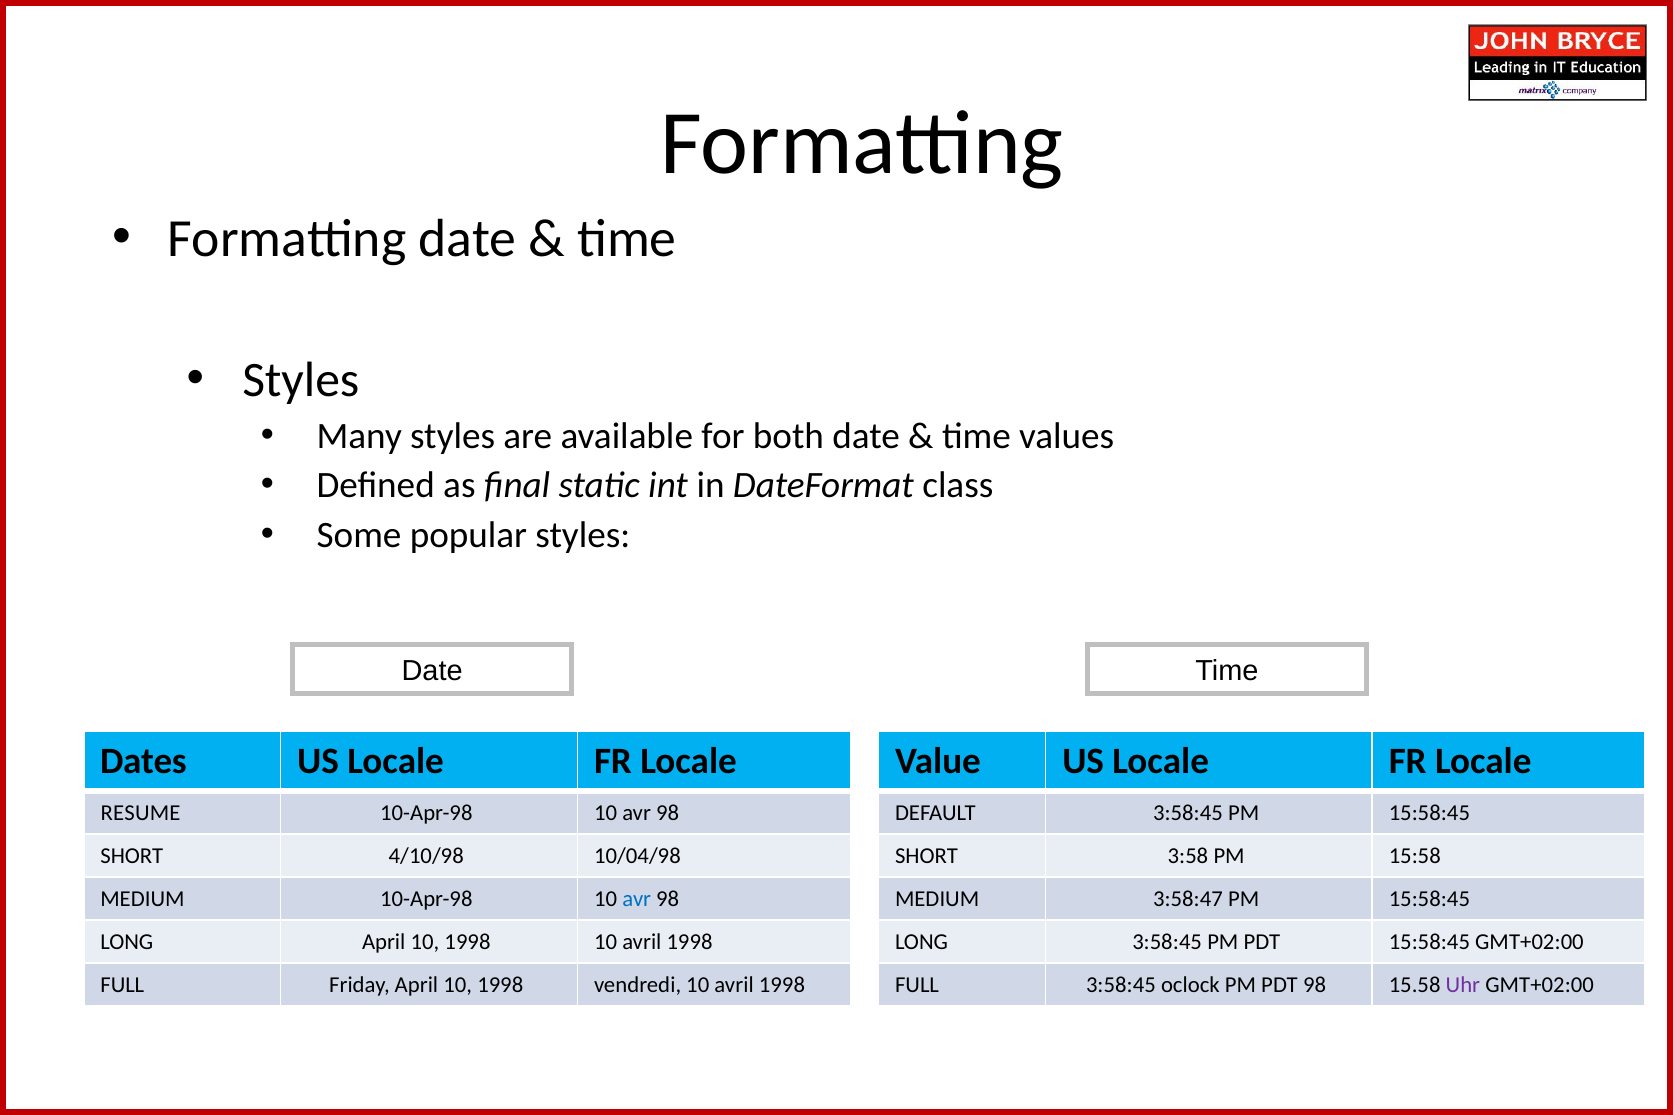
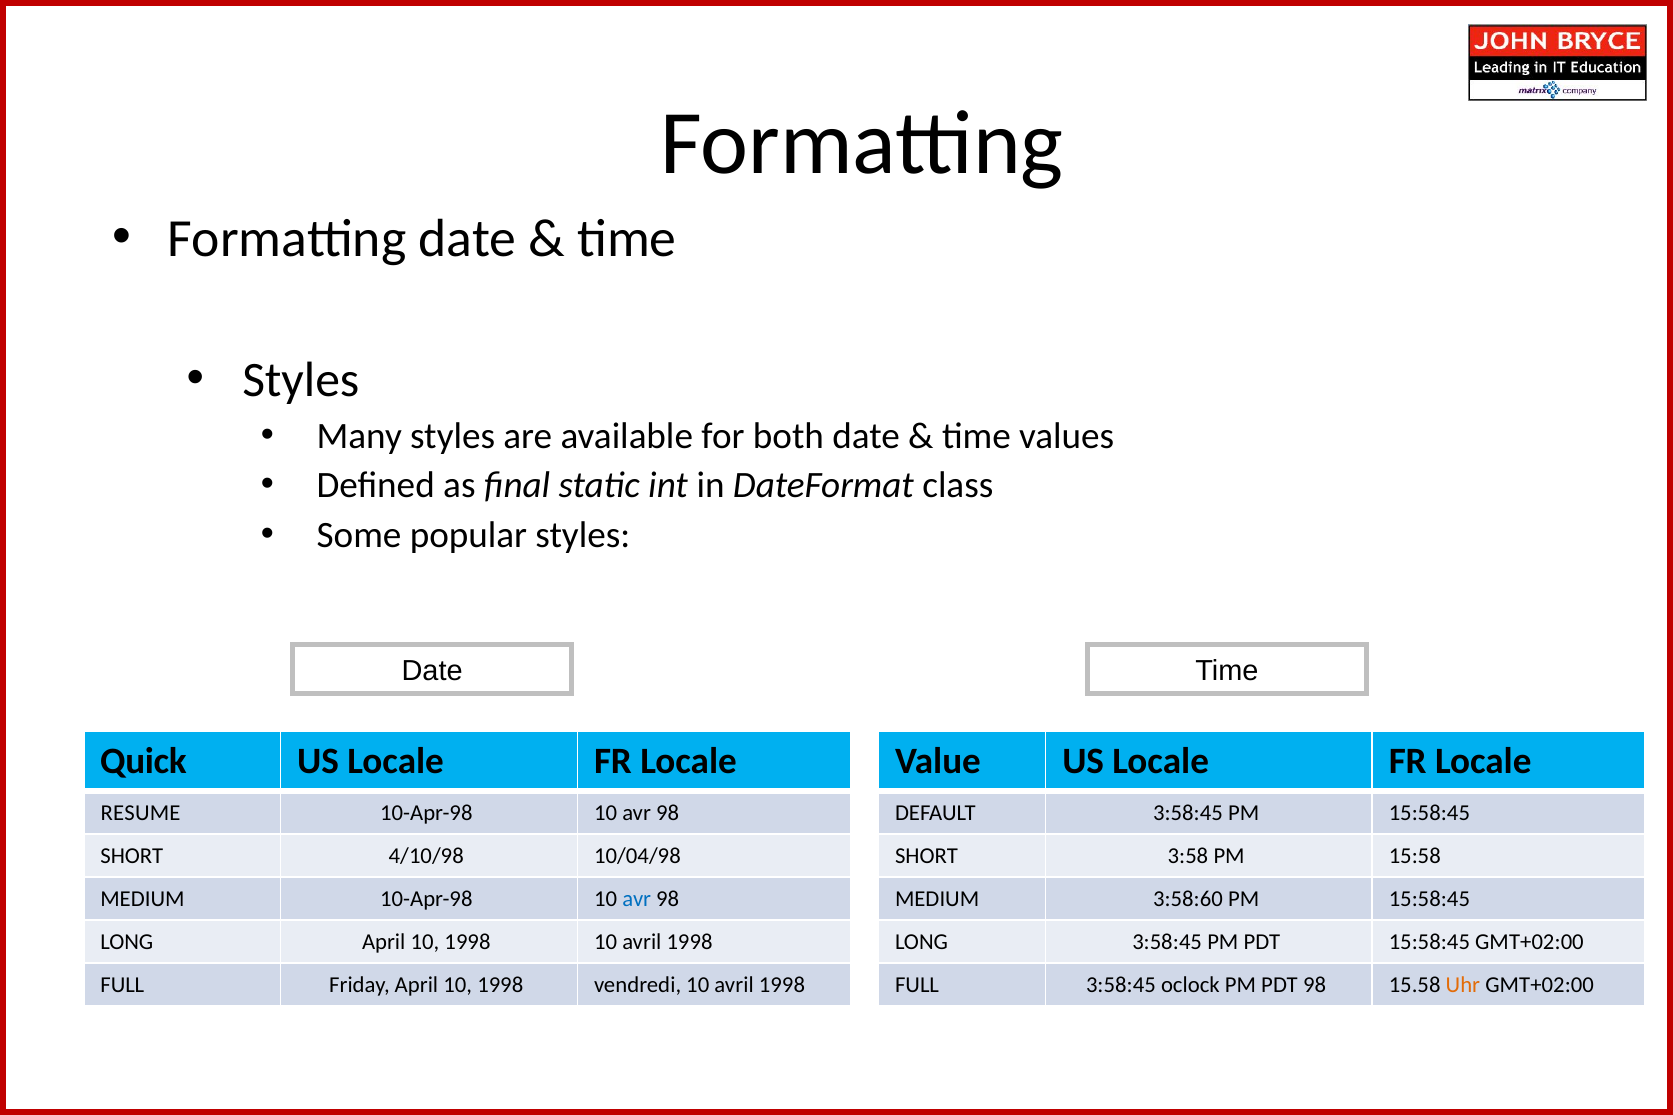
Dates: Dates -> Quick
3:58:47: 3:58:47 -> 3:58:60
Uhr colour: purple -> orange
